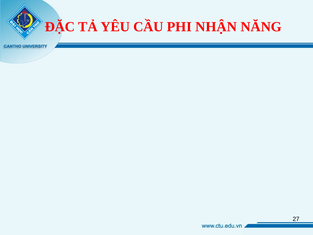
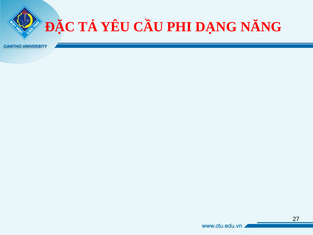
NHẬN: NHẬN -> DẠNG
